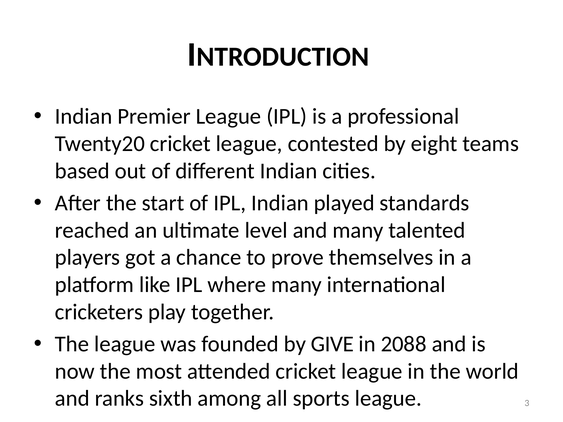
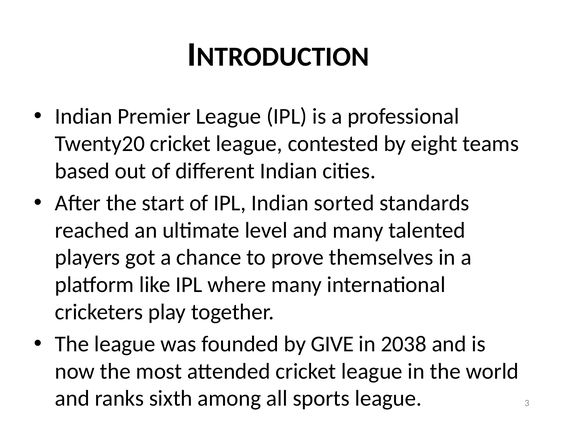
played: played -> sorted
2088: 2088 -> 2038
